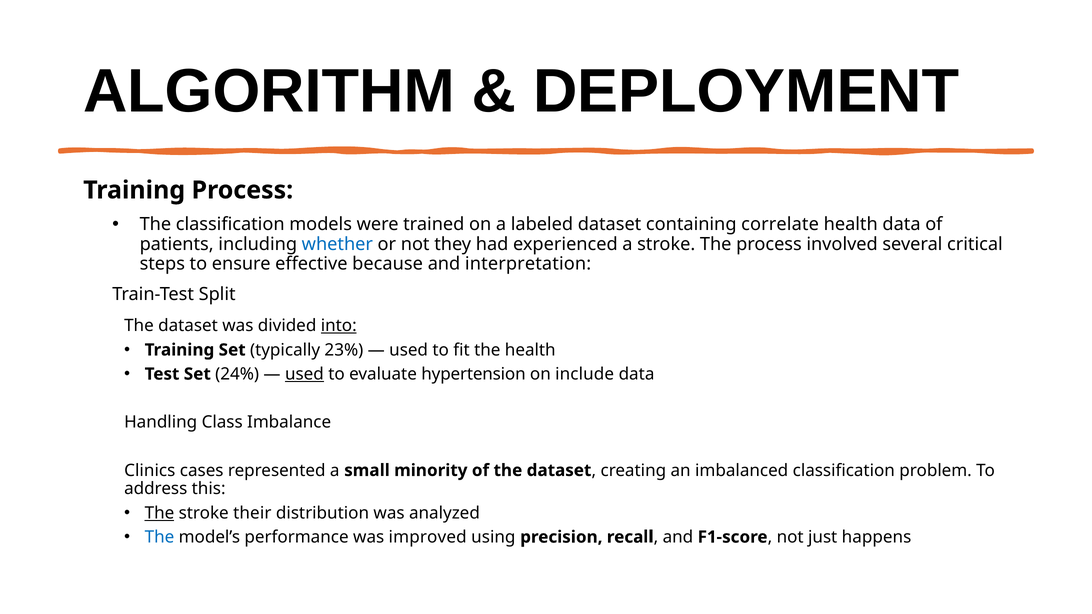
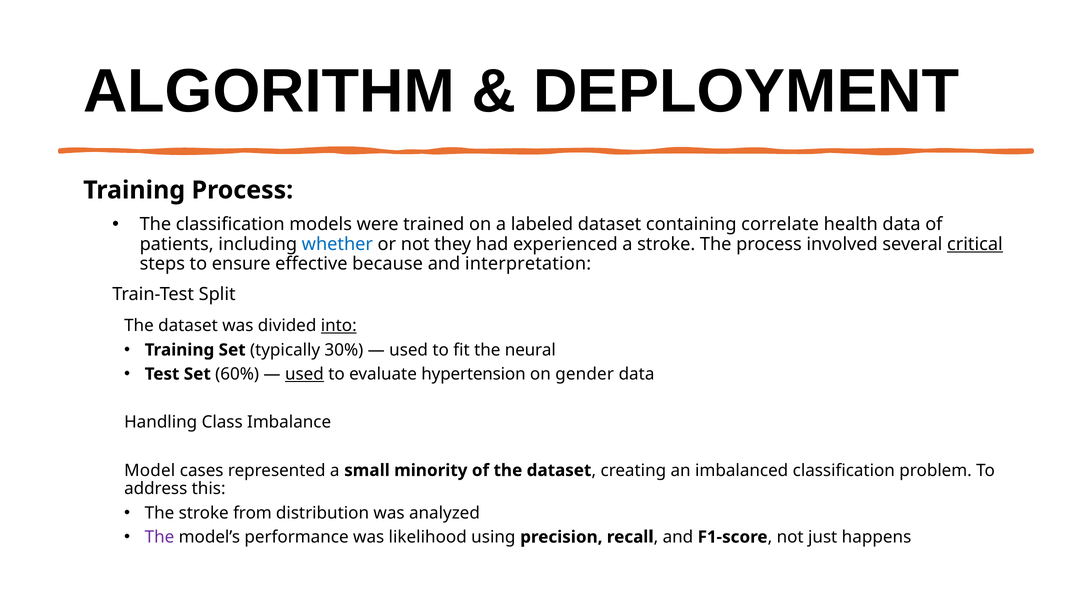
critical underline: none -> present
23%: 23% -> 30%
the health: health -> neural
24%: 24% -> 60%
include: include -> gender
Clinics: Clinics -> Model
The at (159, 513) underline: present -> none
their: their -> from
The at (159, 537) colour: blue -> purple
improved: improved -> likelihood
